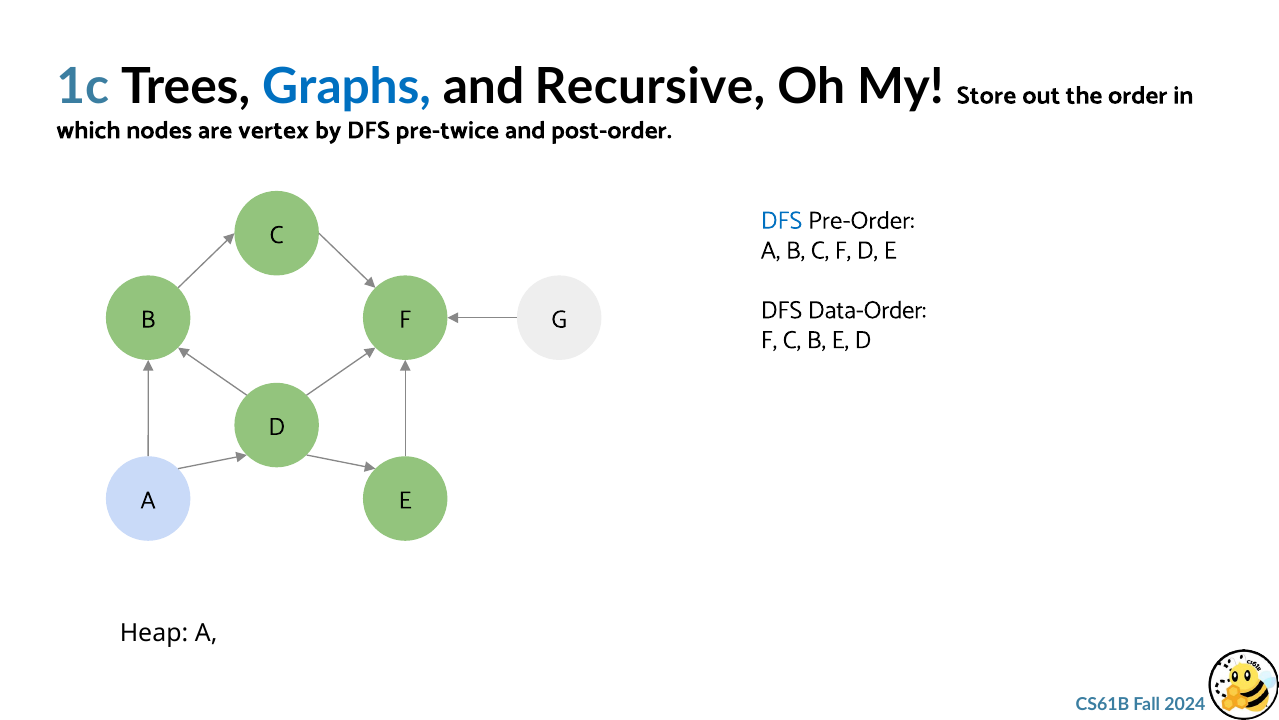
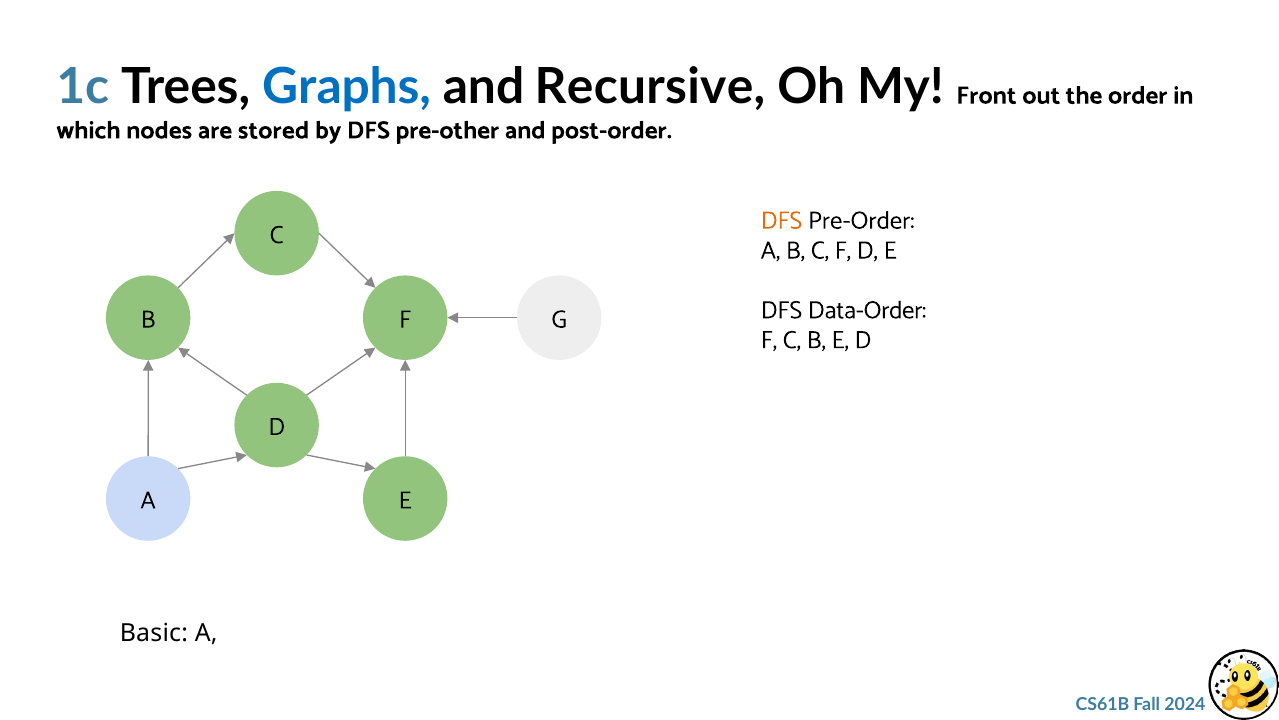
Store: Store -> Front
vertex: vertex -> stored
pre-twice: pre-twice -> pre-other
DFS at (781, 220) colour: blue -> orange
Heap: Heap -> Basic
